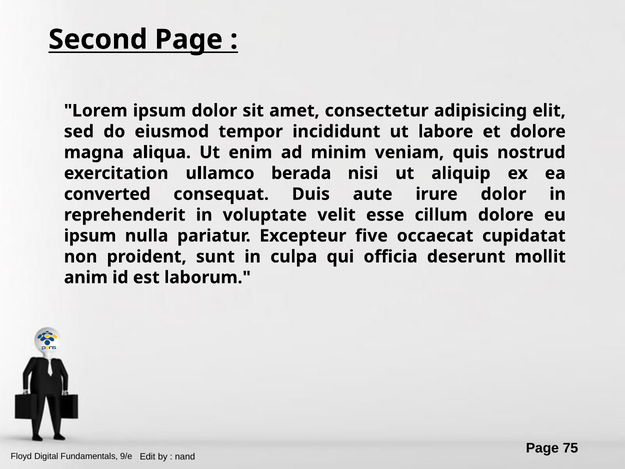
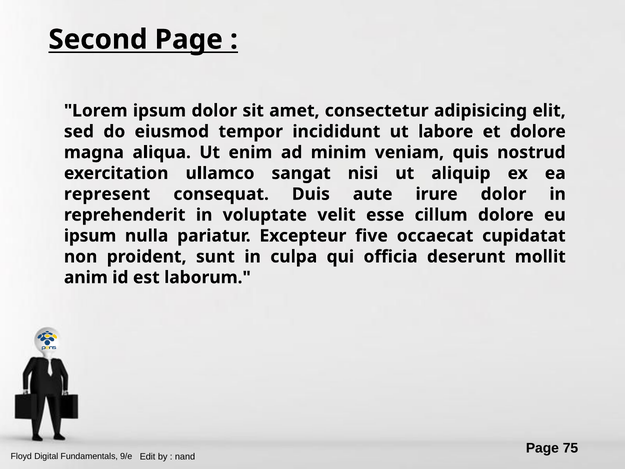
berada: berada -> sangat
converted: converted -> represent
